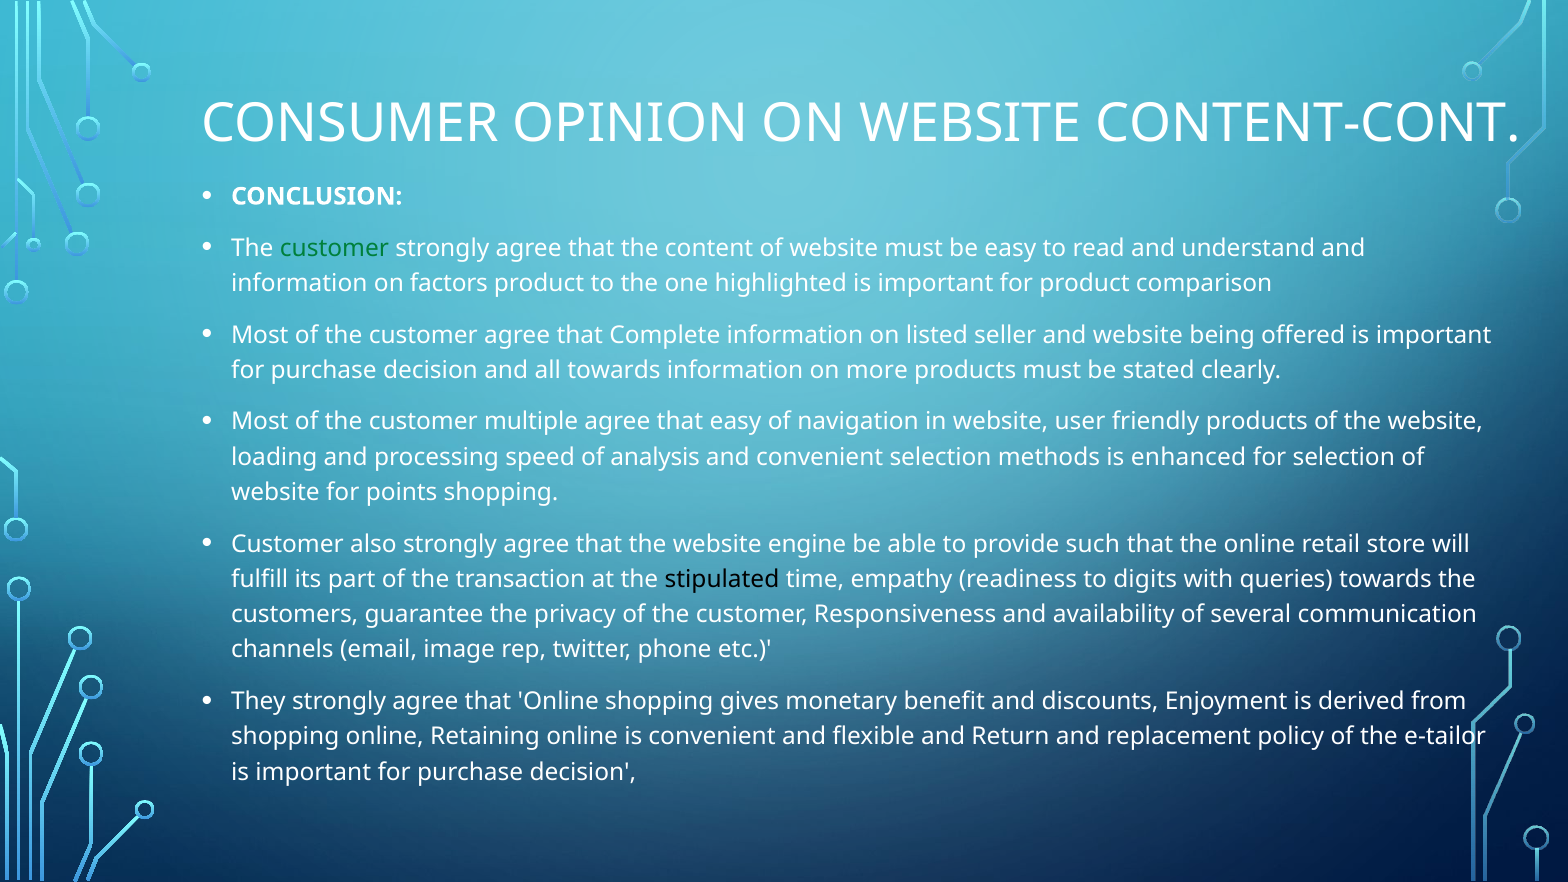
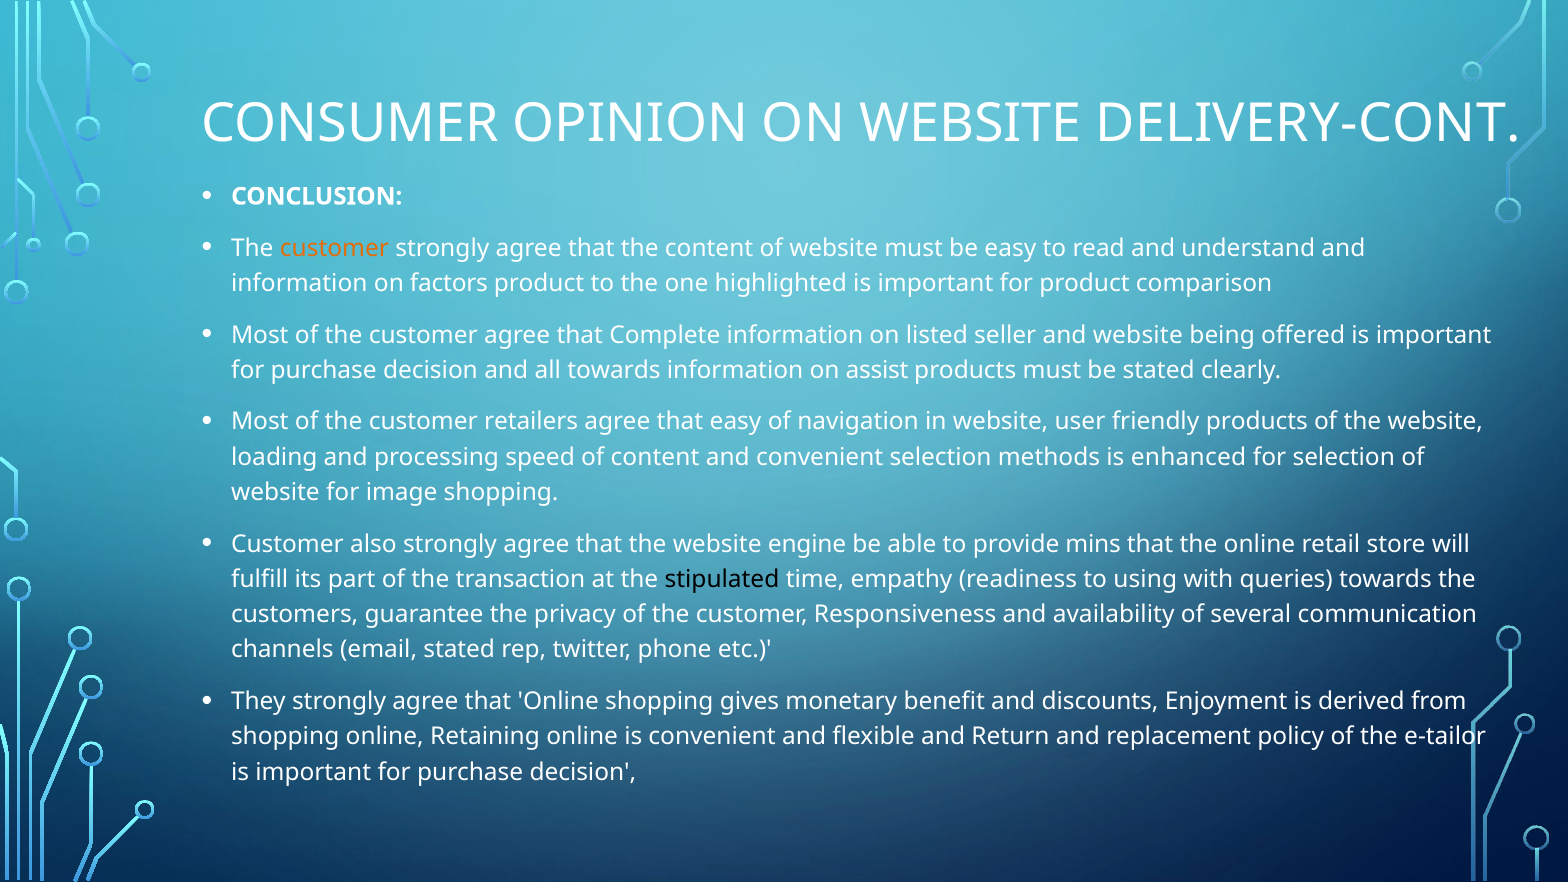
CONTENT-CONT: CONTENT-CONT -> DELIVERY-CONT
customer at (334, 248) colour: green -> orange
more: more -> assist
multiple: multiple -> retailers
of analysis: analysis -> content
points: points -> image
such: such -> mins
digits: digits -> using
email image: image -> stated
